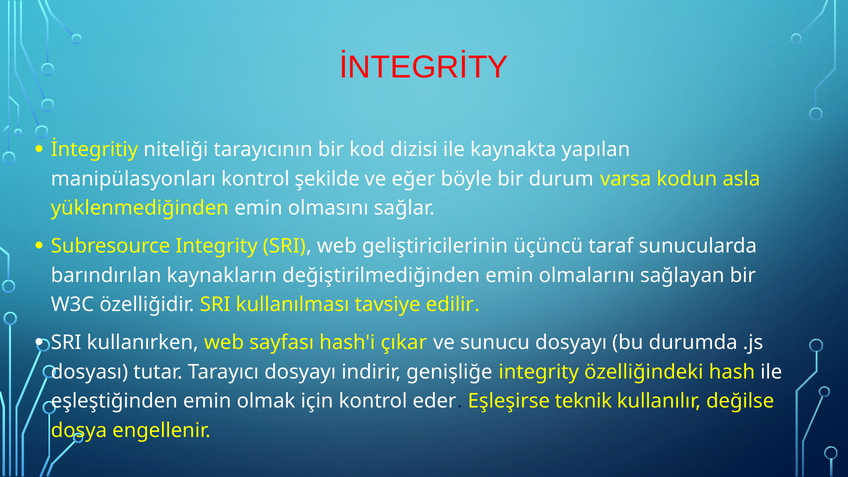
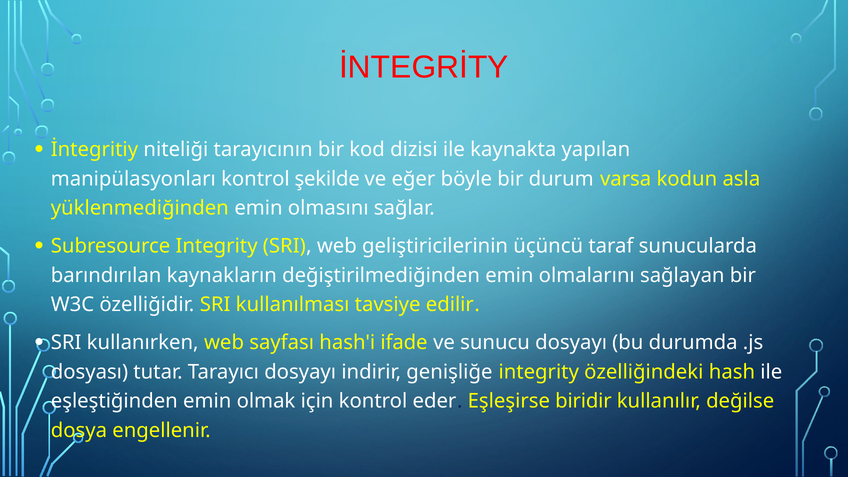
çıkar: çıkar -> ifade
teknik: teknik -> biridir
